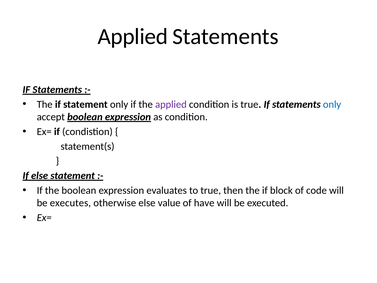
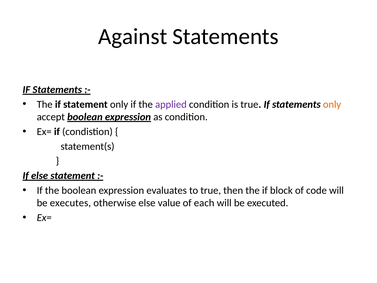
Applied at (133, 36): Applied -> Against
only at (332, 104) colour: blue -> orange
have: have -> each
